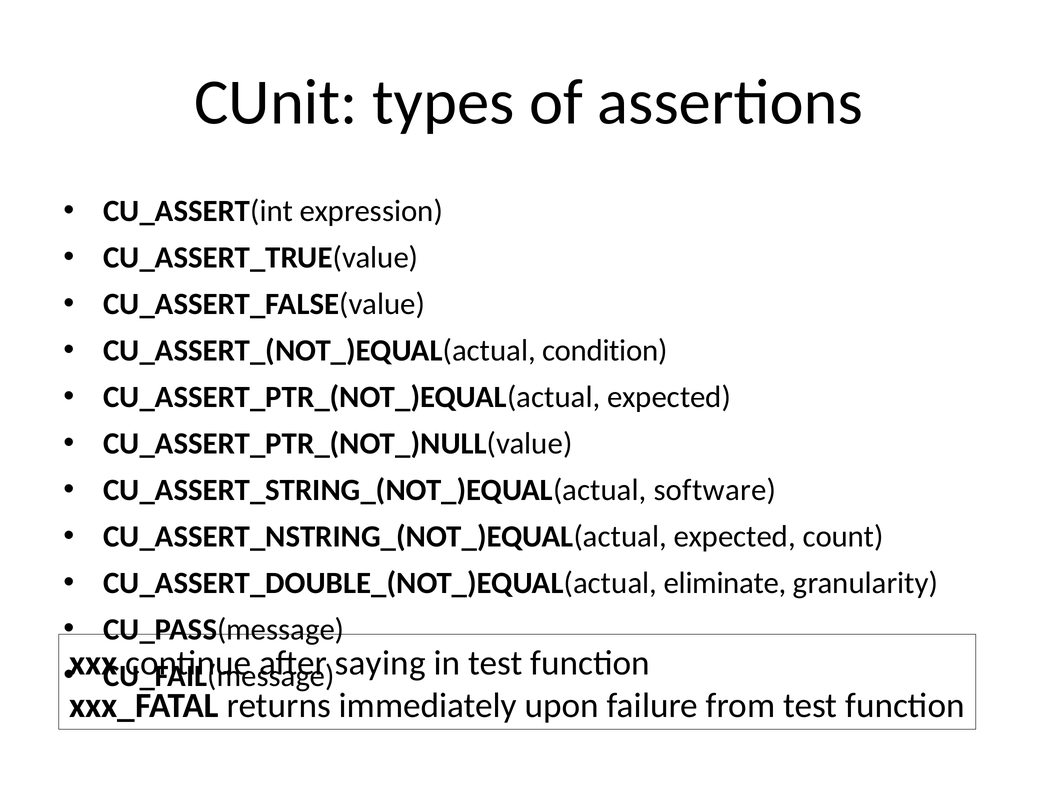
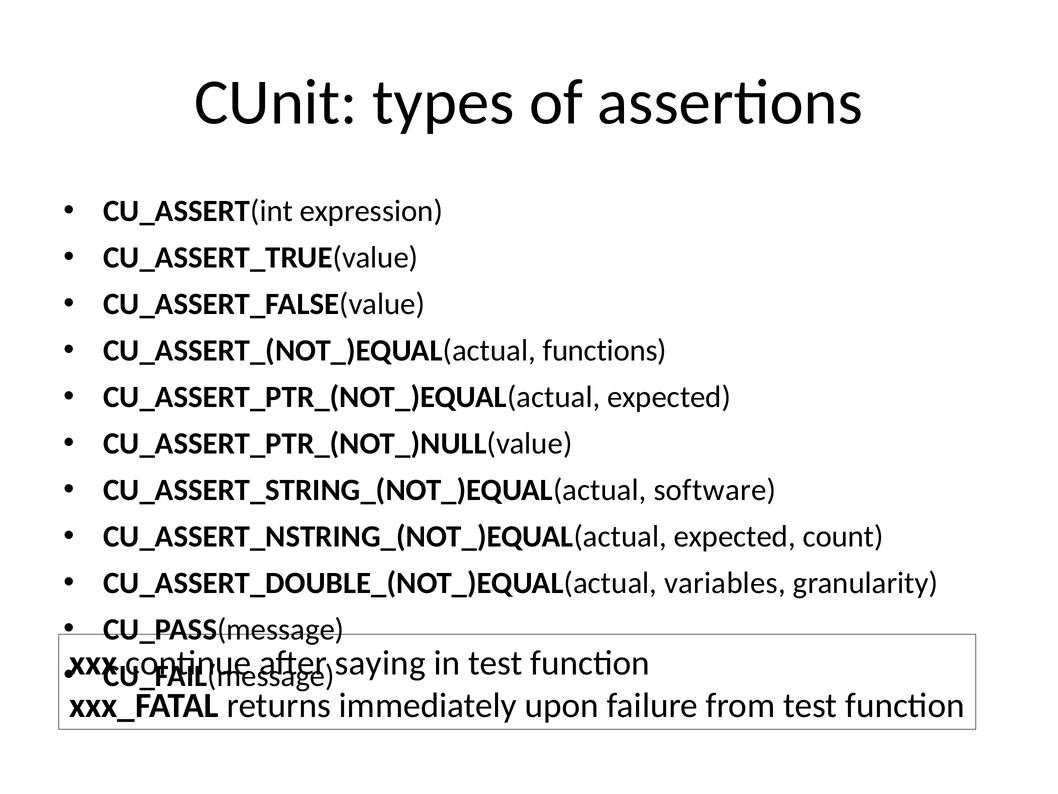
condition: condition -> functions
eliminate: eliminate -> variables
